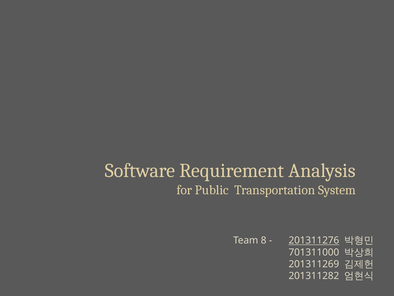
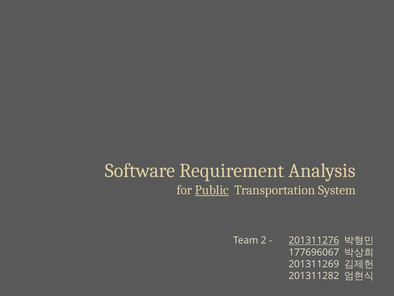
Public underline: none -> present
8: 8 -> 2
701311000: 701311000 -> 177696067
